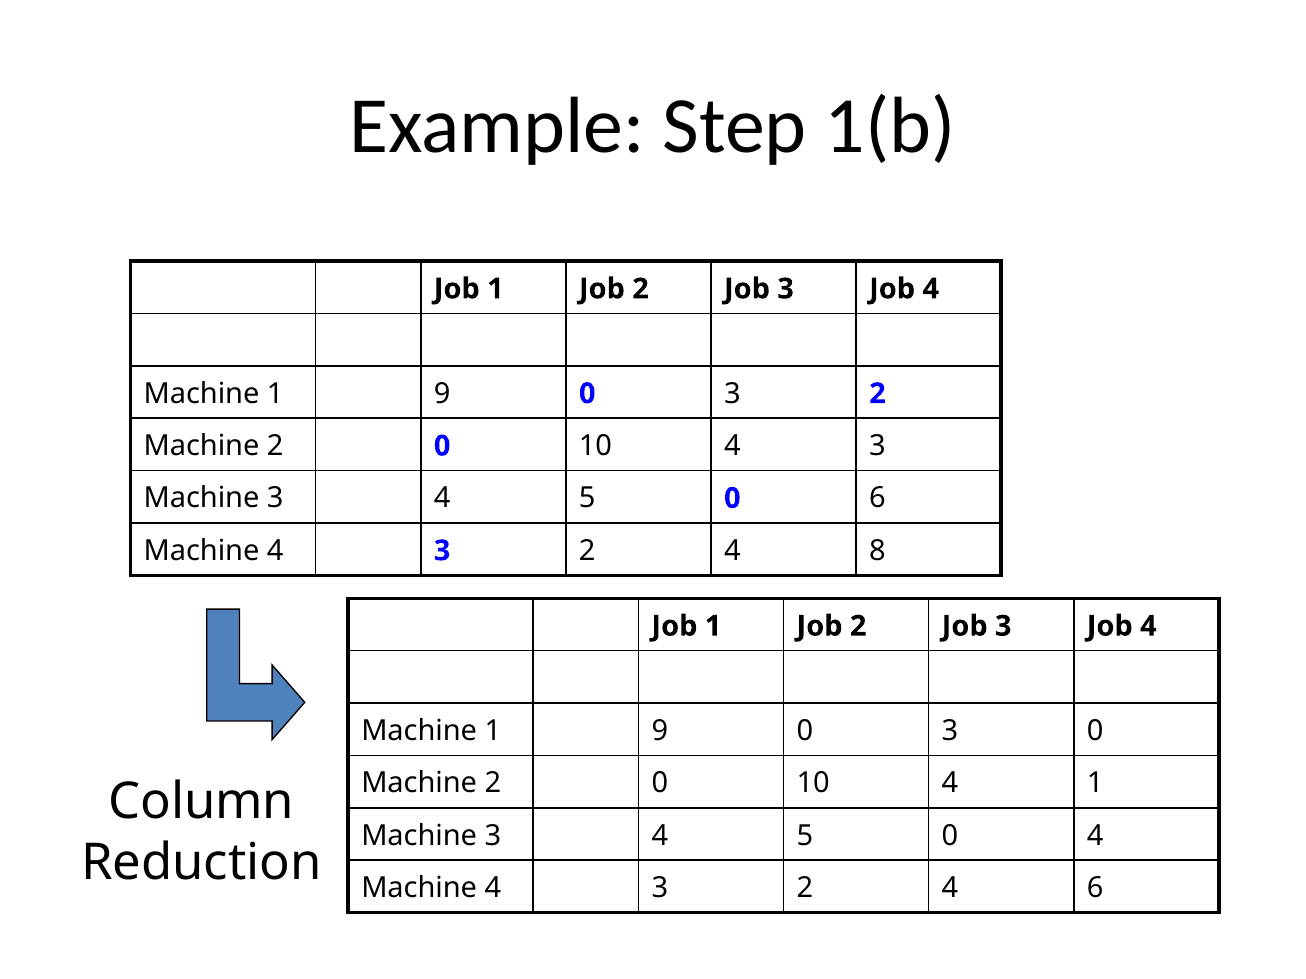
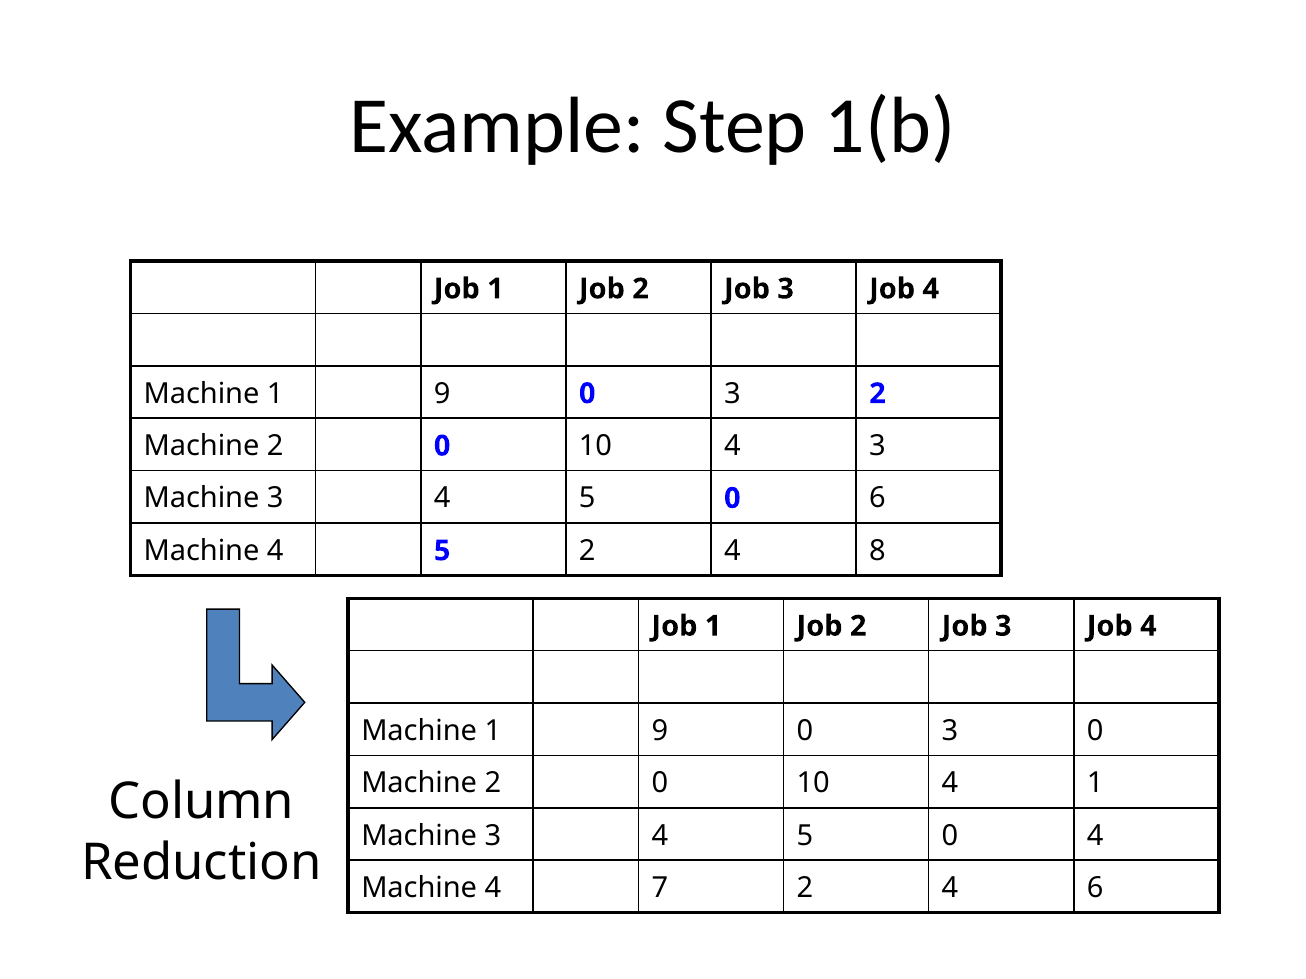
3 at (442, 551): 3 -> 5
3 at (660, 888): 3 -> 7
